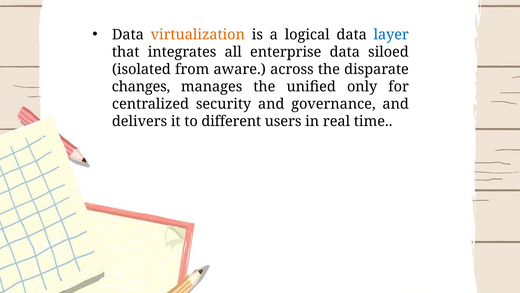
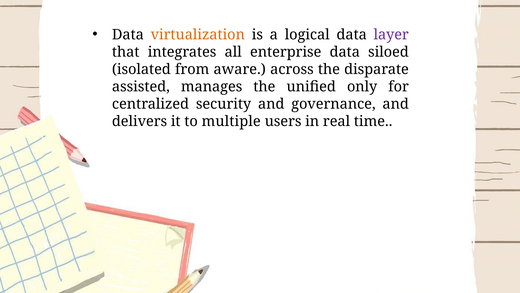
layer colour: blue -> purple
changes: changes -> assisted
different: different -> multiple
